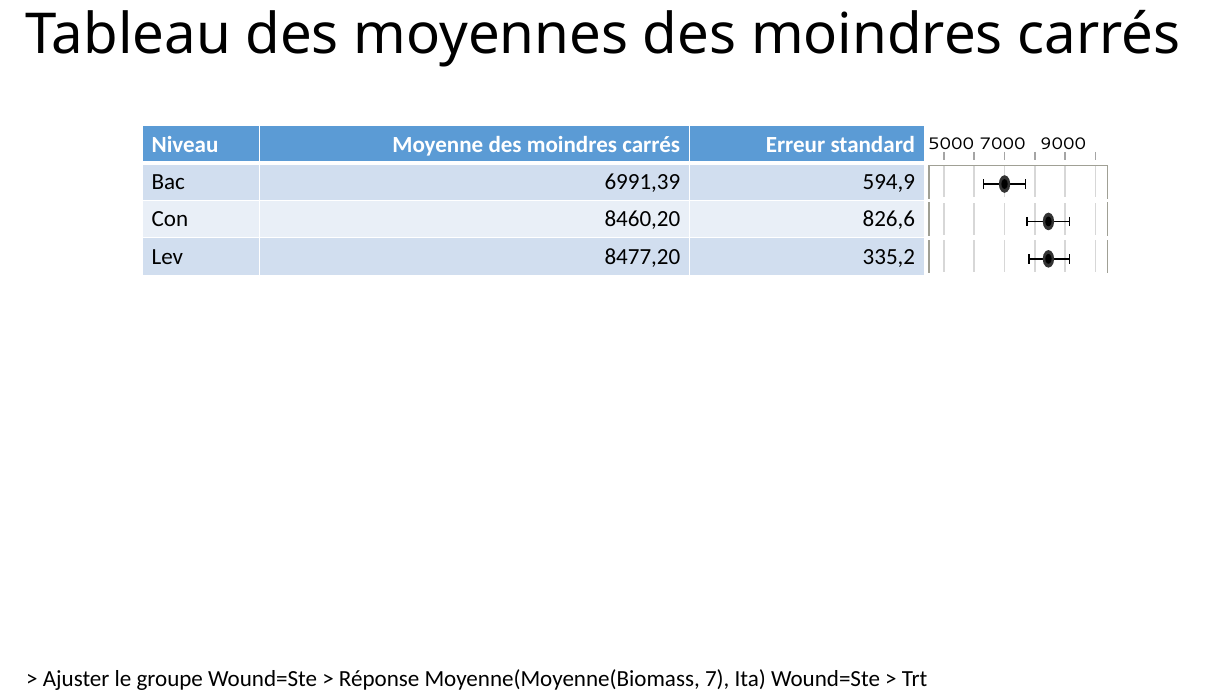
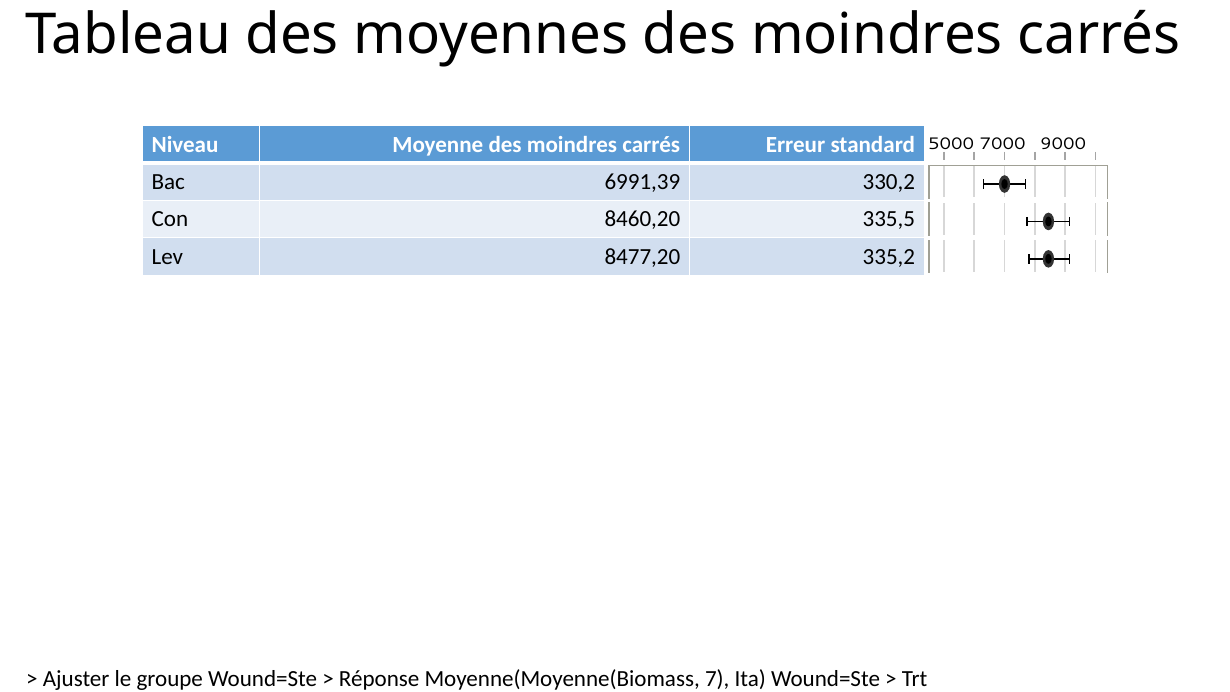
594,9: 594,9 -> 330,2
826,6: 826,6 -> 335,5
